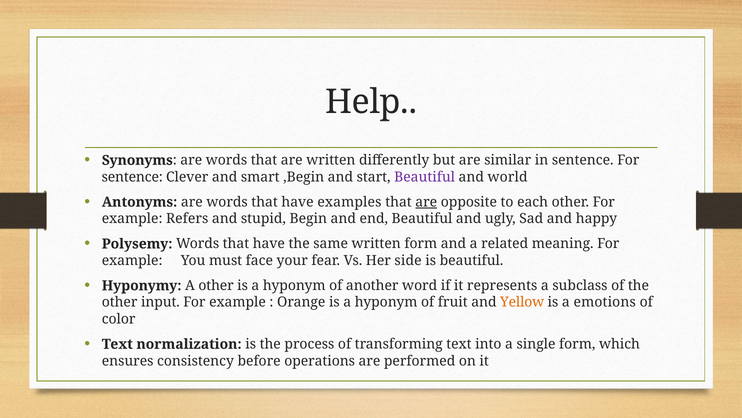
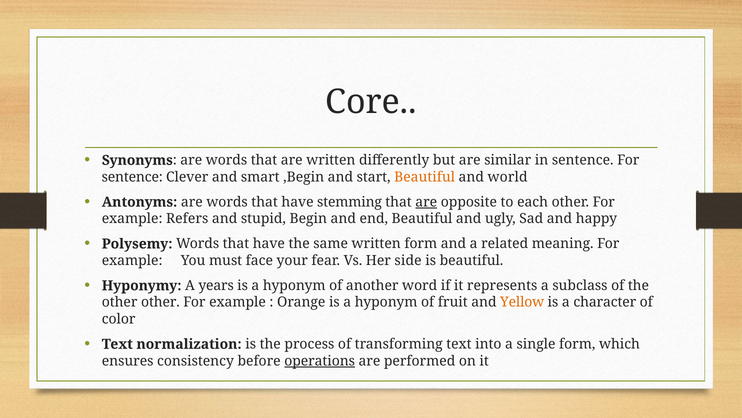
Help: Help -> Core
Beautiful at (425, 177) colour: purple -> orange
examples: examples -> stemming
A other: other -> years
other input: input -> other
emotions: emotions -> character
operations underline: none -> present
